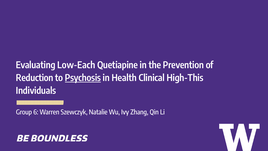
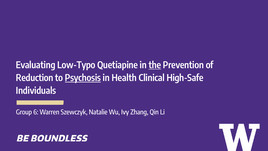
Low-Each: Low-Each -> Low-Typo
the underline: none -> present
High-This: High-This -> High-Safe
